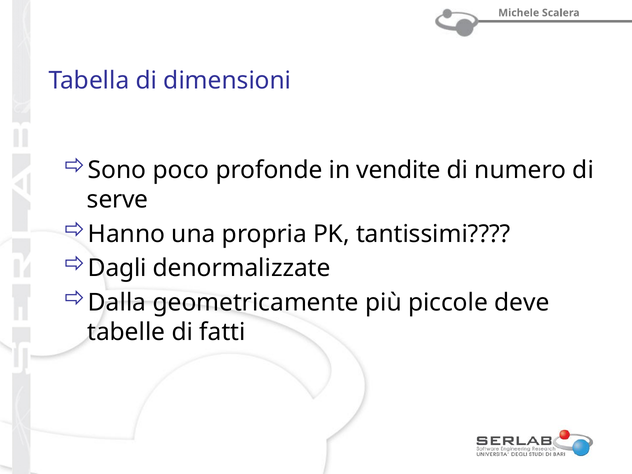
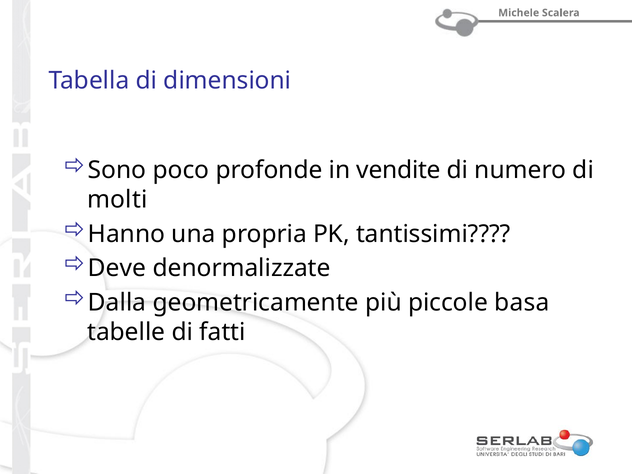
serve: serve -> molti
Dagli: Dagli -> Deve
deve: deve -> basa
